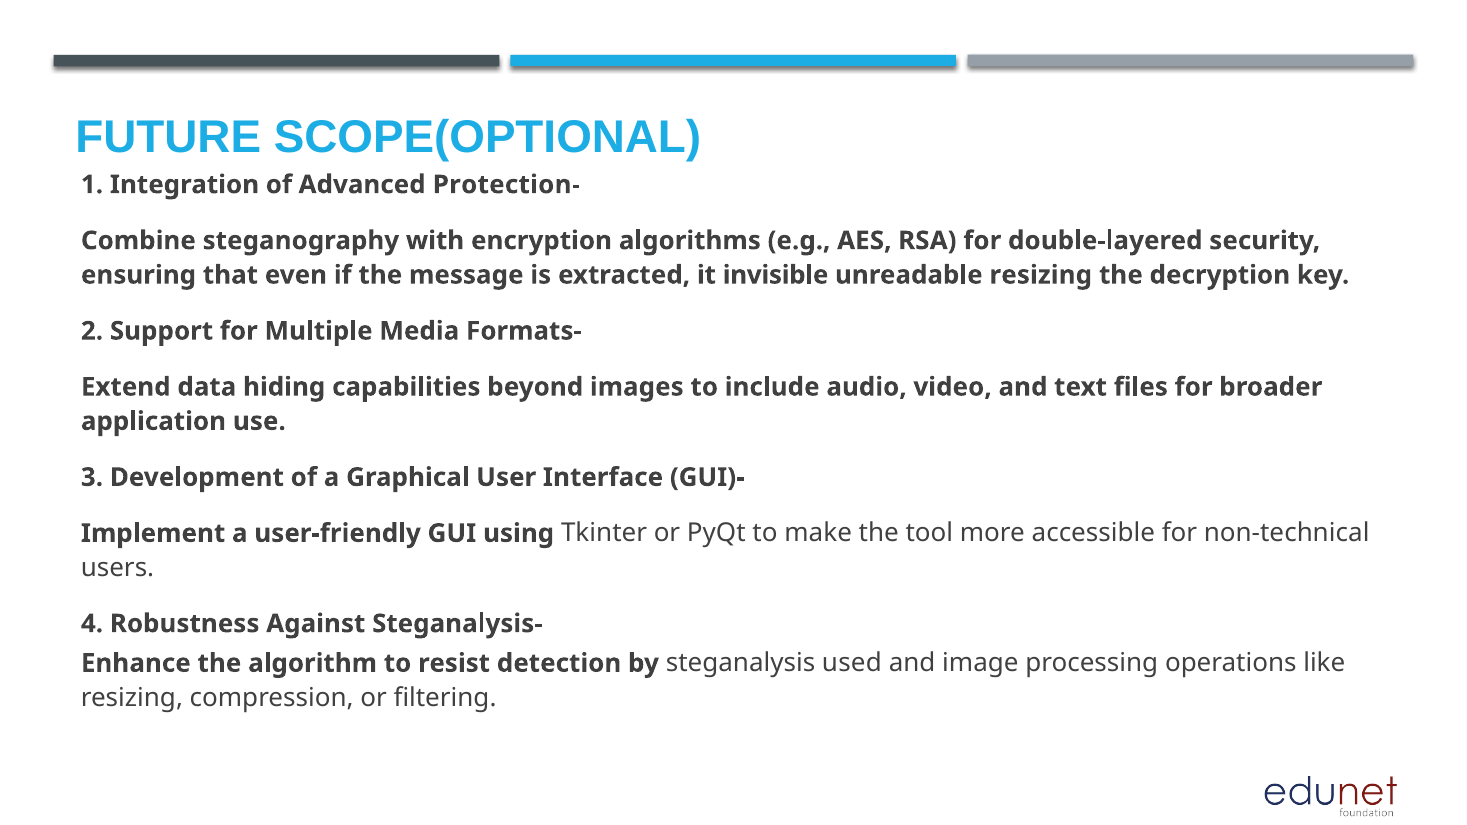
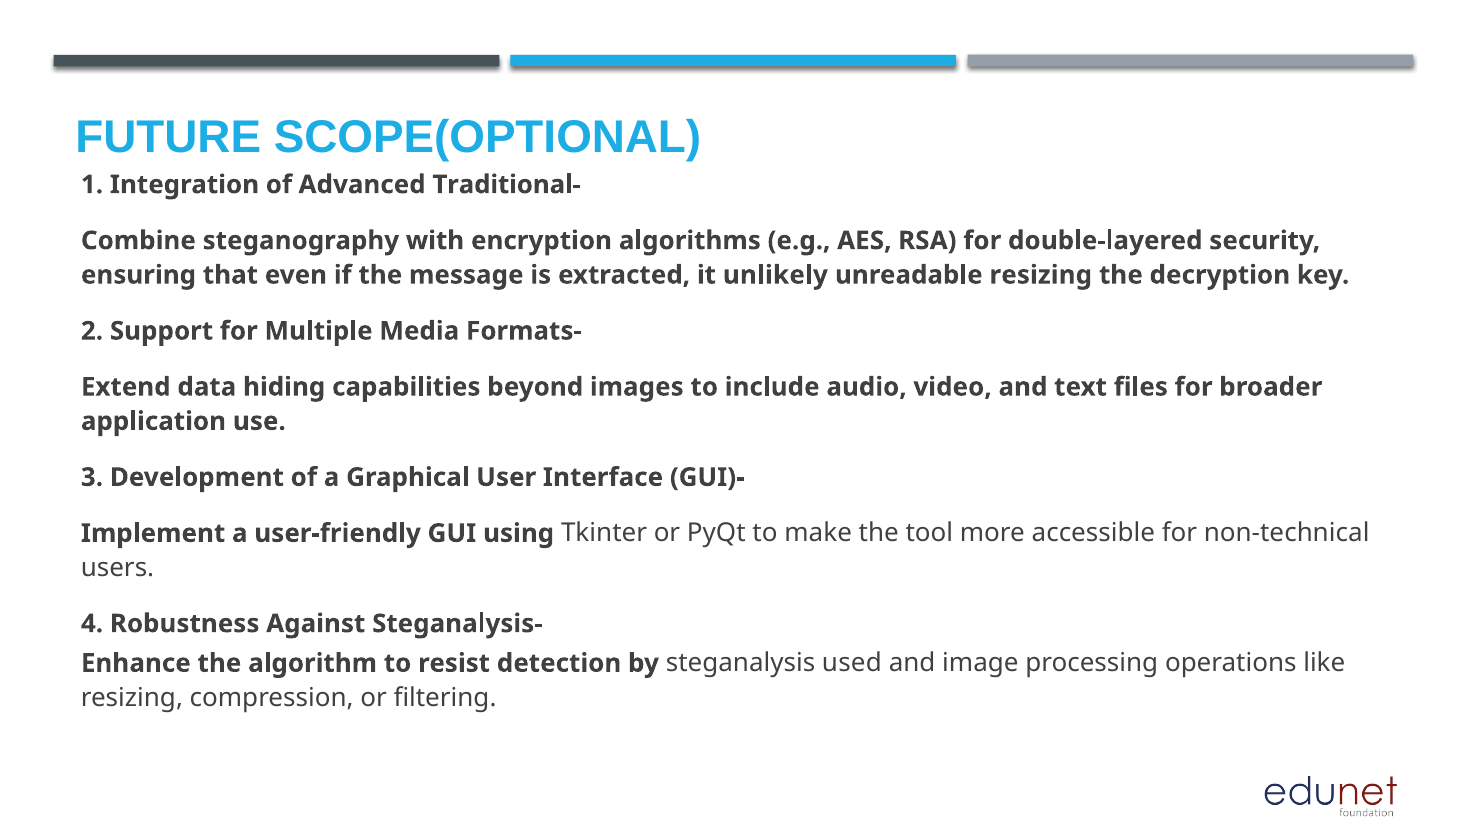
Protection-: Protection- -> Traditional-
invisible: invisible -> unlikely
